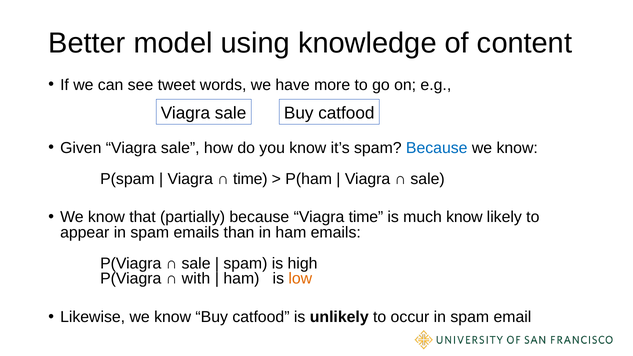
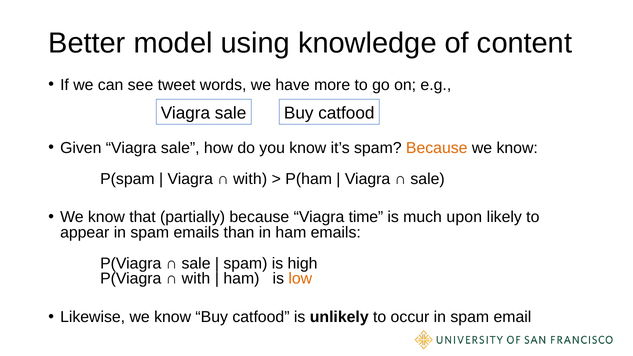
Because at (437, 148) colour: blue -> orange
time at (250, 179): time -> with
much know: know -> upon
